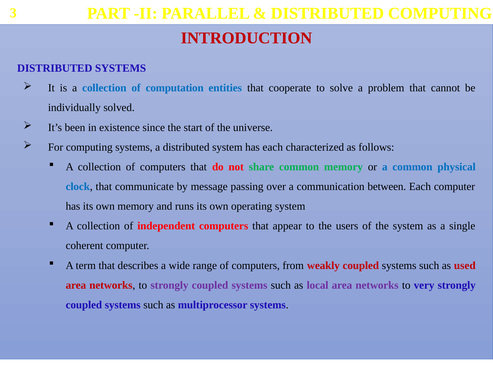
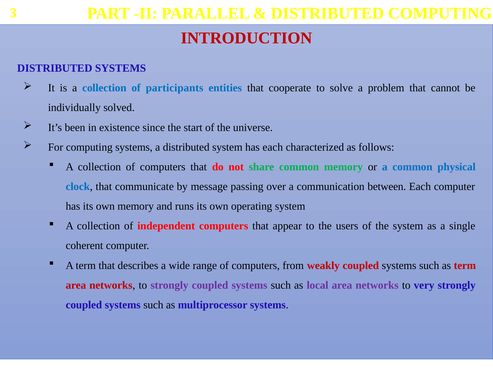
computation: computation -> participants
as used: used -> term
